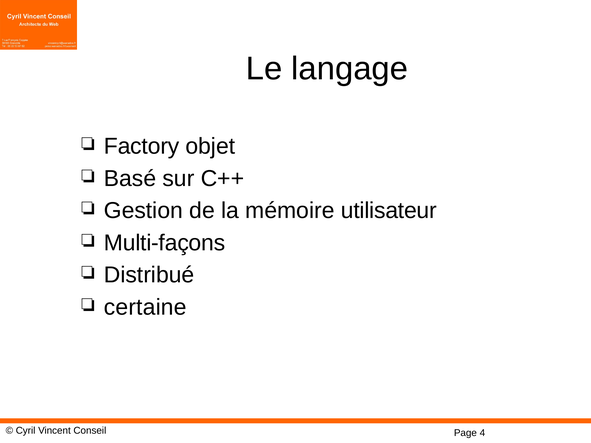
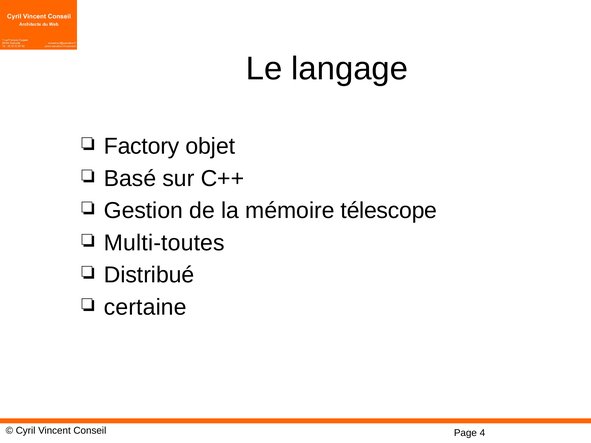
utilisateur: utilisateur -> télescope
Multi-façons: Multi-façons -> Multi-toutes
